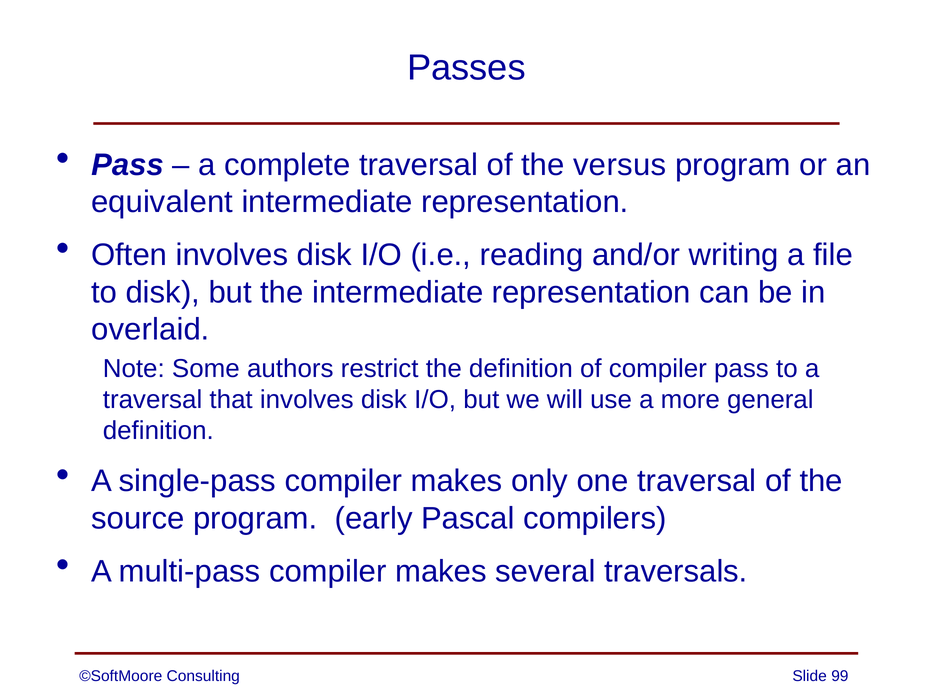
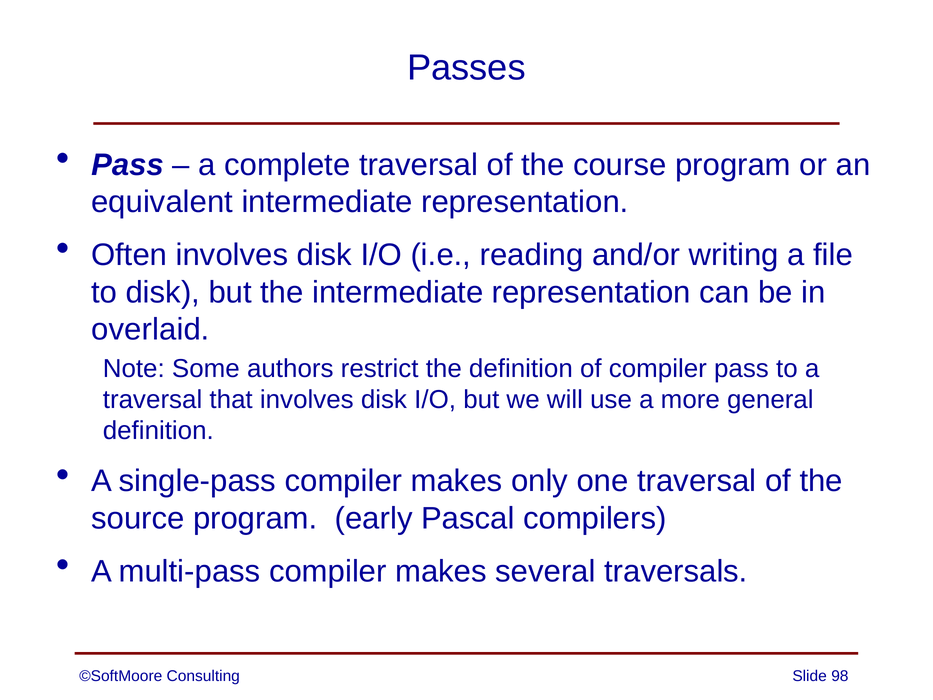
versus: versus -> course
99: 99 -> 98
